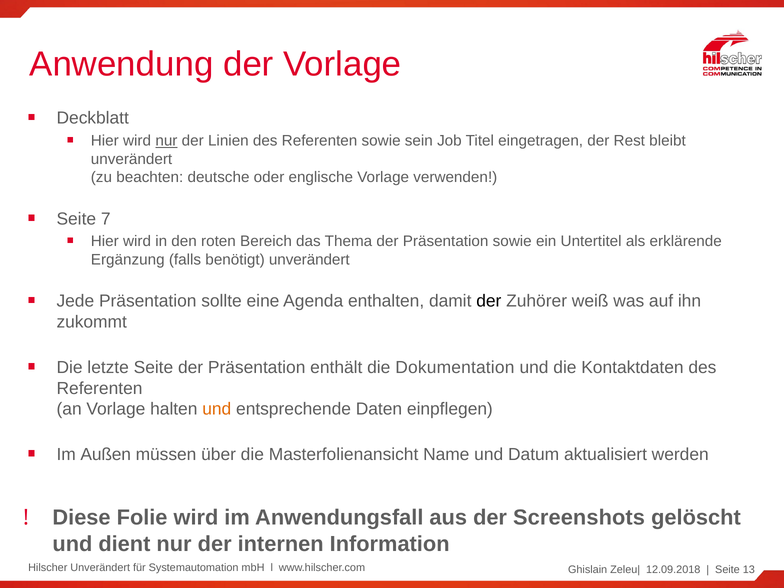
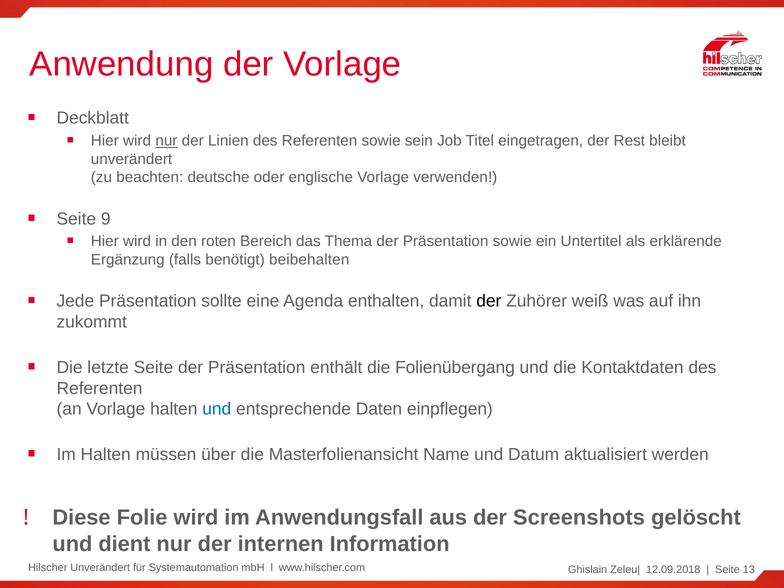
7: 7 -> 9
benötigt unverändert: unverändert -> beibehalten
Dokumentation: Dokumentation -> Folienübergang
und at (217, 409) colour: orange -> blue
Im Außen: Außen -> Halten
